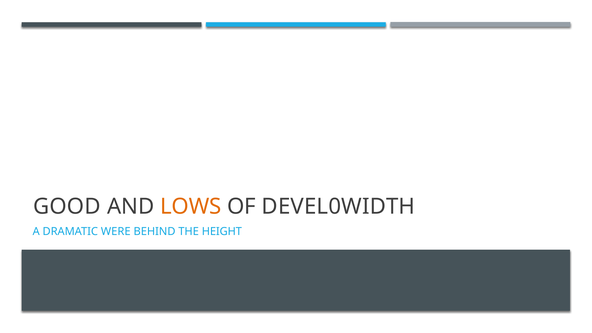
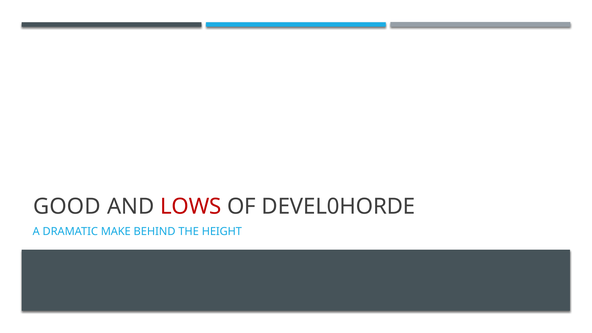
LOWS colour: orange -> red
DEVEL0WIDTH: DEVEL0WIDTH -> DEVEL0HORDE
WERE: WERE -> MAKE
